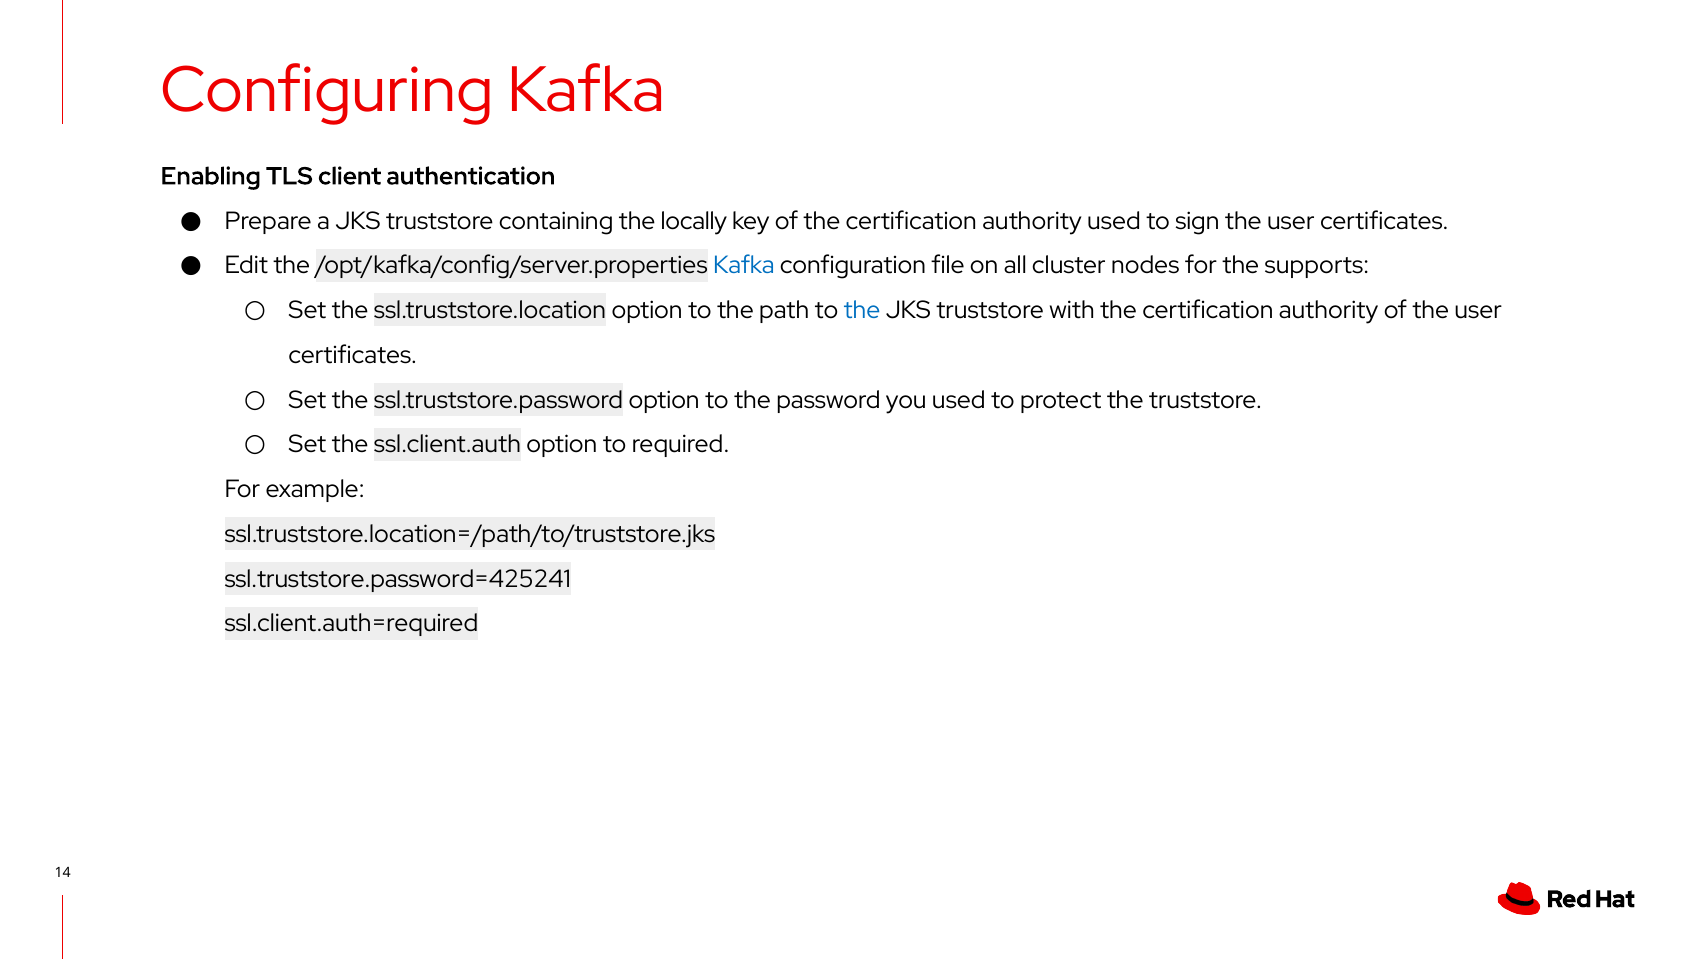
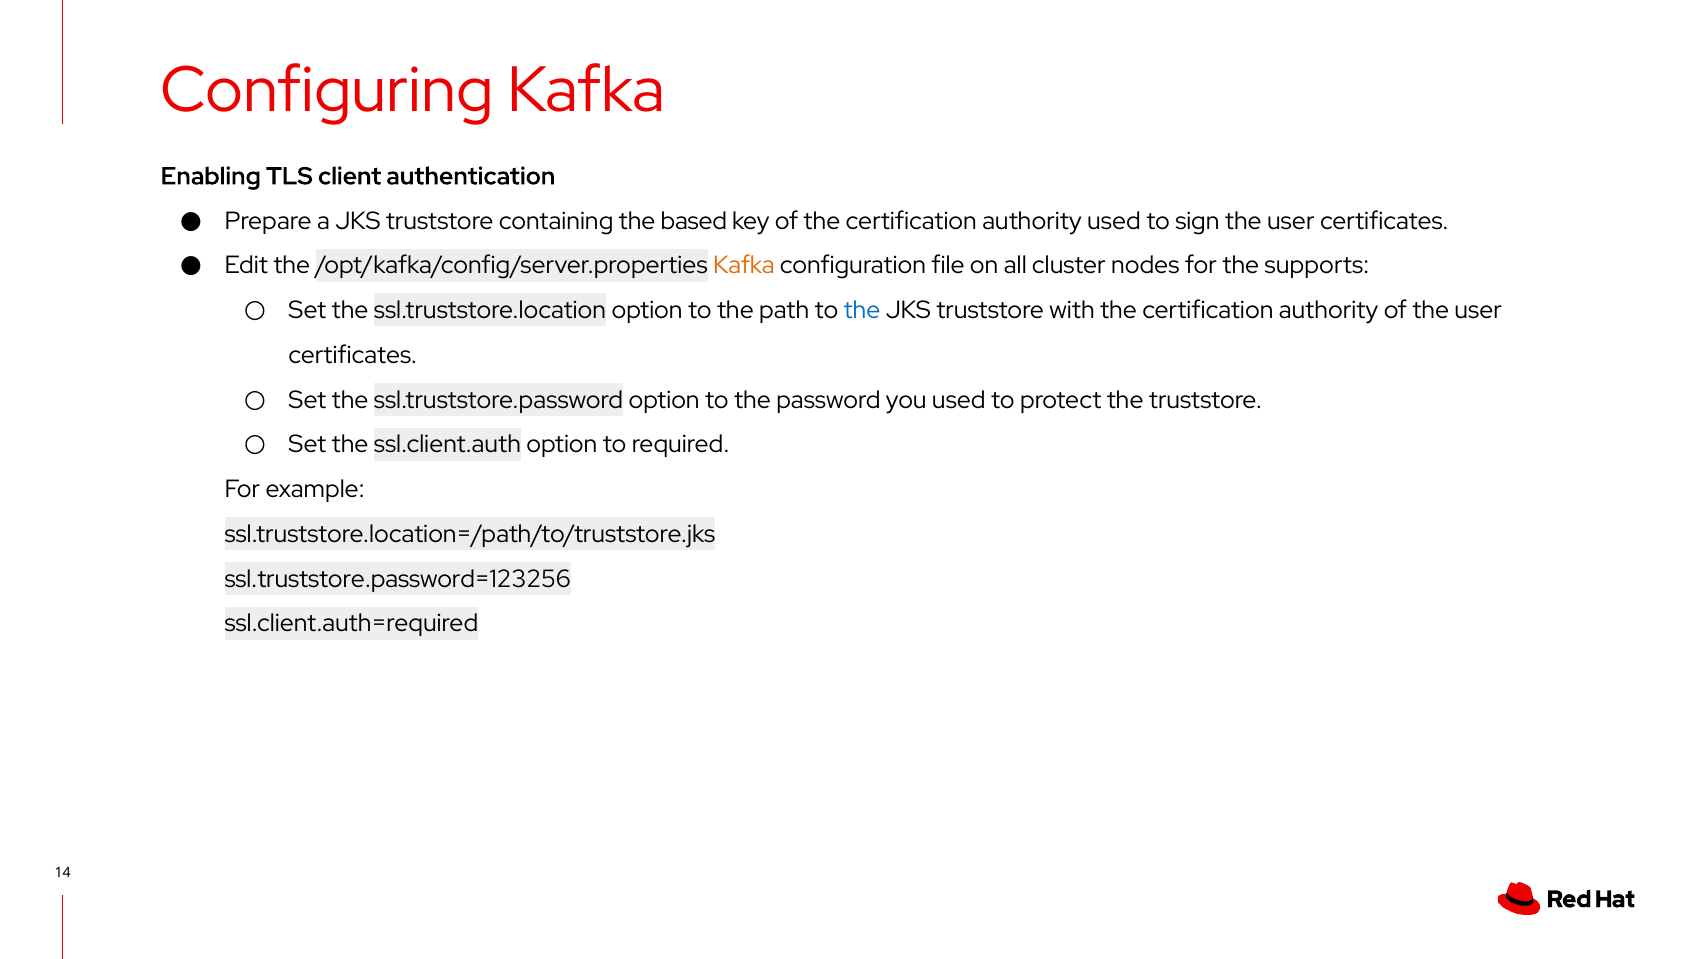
locally: locally -> based
Kafka at (744, 266) colour: blue -> orange
ssl.truststore.password=425241: ssl.truststore.password=425241 -> ssl.truststore.password=123256
